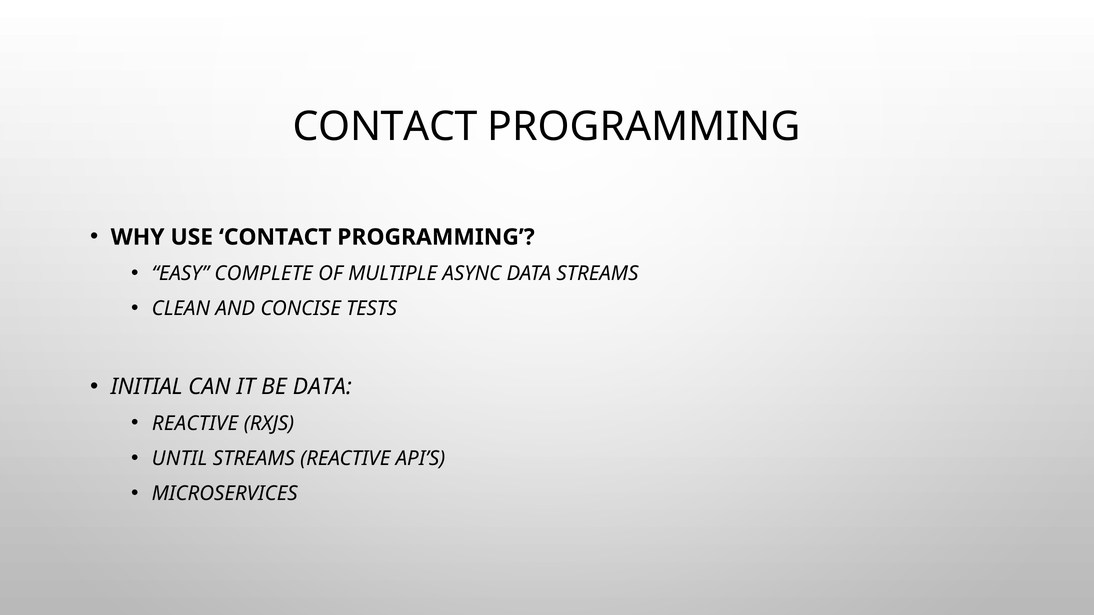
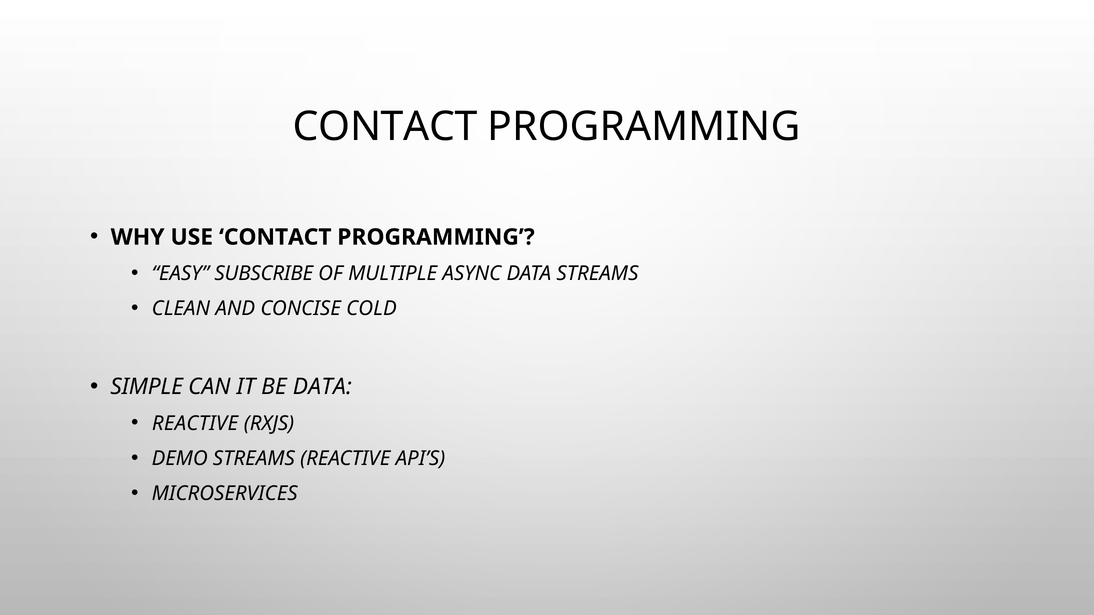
COMPLETE: COMPLETE -> SUBSCRIBE
TESTS: TESTS -> COLD
INITIAL: INITIAL -> SIMPLE
UNTIL: UNTIL -> DEMO
